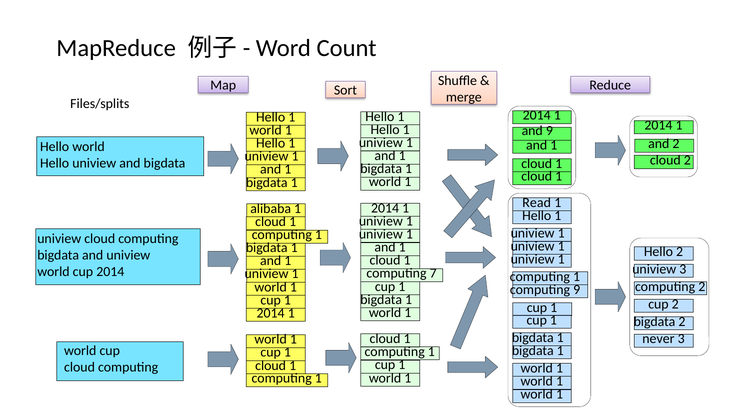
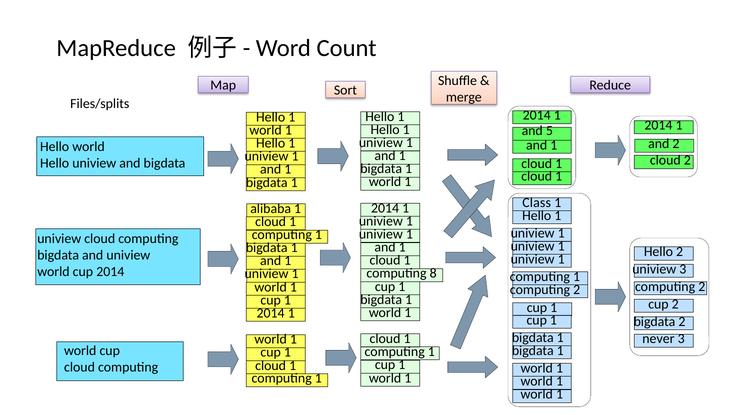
and 9: 9 -> 5
Read: Read -> Class
7: 7 -> 8
9 at (577, 290): 9 -> 2
